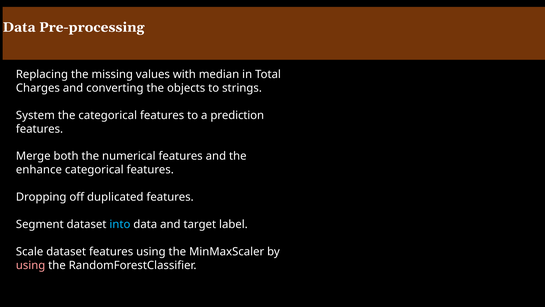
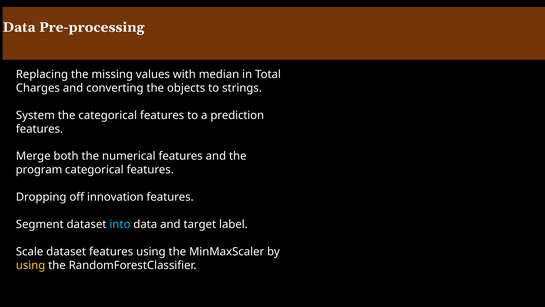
enhance: enhance -> program
duplicated: duplicated -> innovation
using at (31, 265) colour: pink -> yellow
